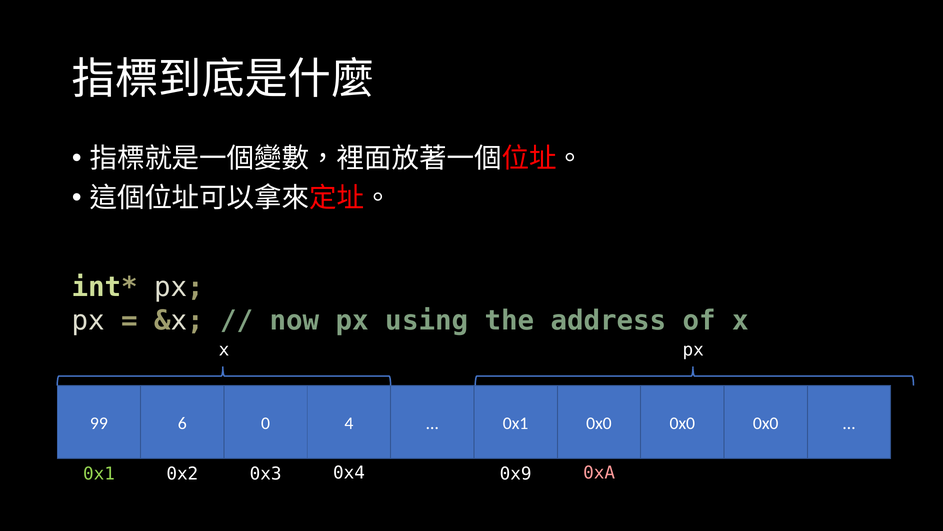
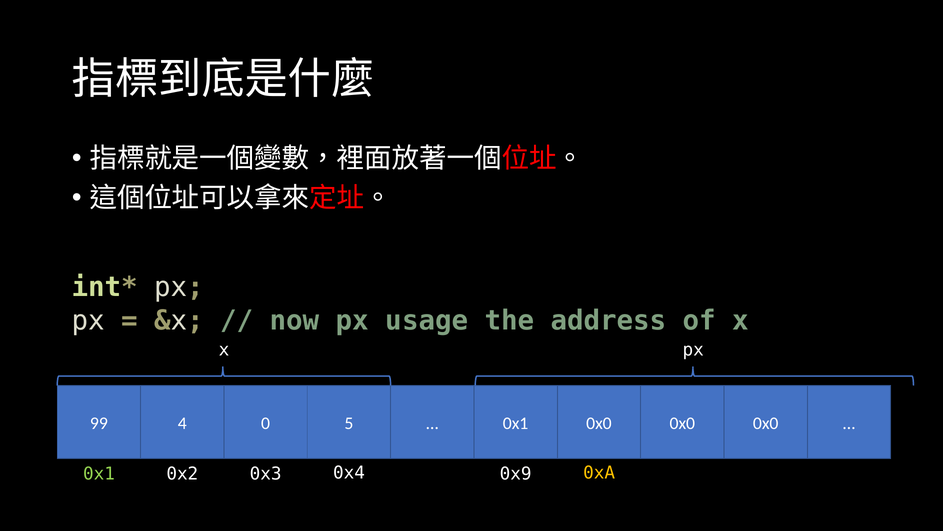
using: using -> usage
6: 6 -> 4
4: 4 -> 5
0xA colour: pink -> yellow
